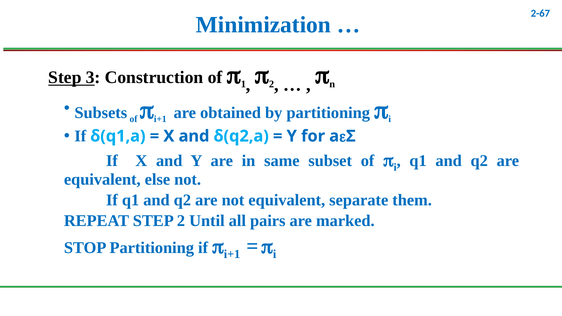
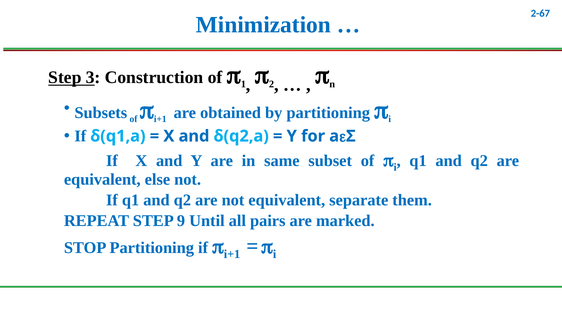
STEP 2: 2 -> 9
